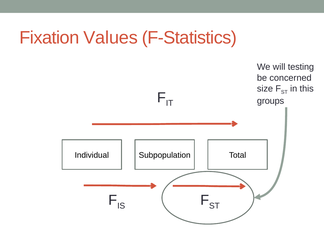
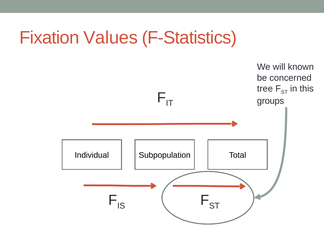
testing: testing -> known
size: size -> tree
